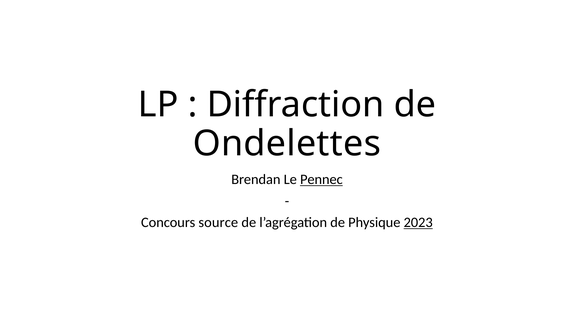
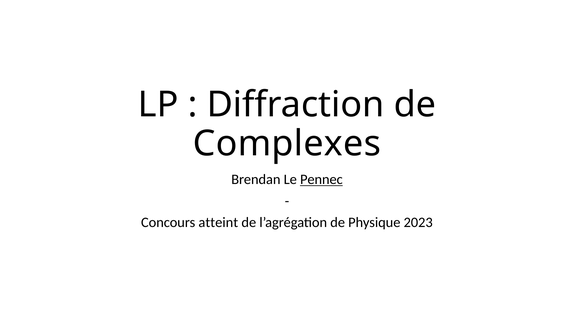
Ondelettes: Ondelettes -> Complexes
source: source -> atteint
2023 underline: present -> none
